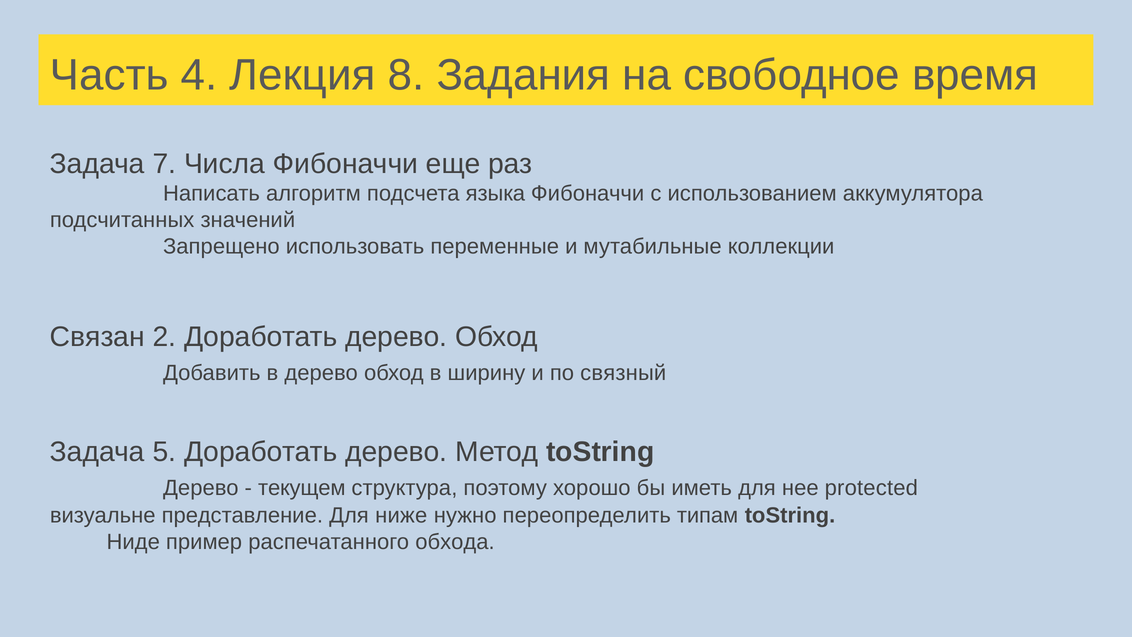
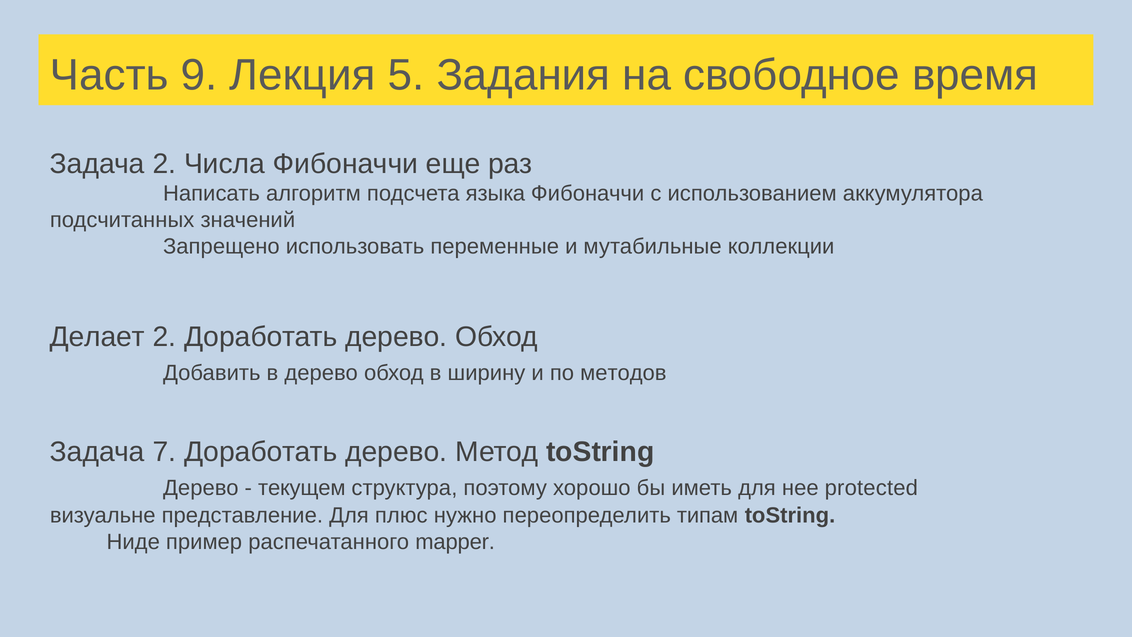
4: 4 -> 9
8: 8 -> 5
Задача 7: 7 -> 2
Связан: Связан -> Делает
связный: связный -> методов
5: 5 -> 7
ниже: ниже -> плюс
обхода: обхода -> mapper
